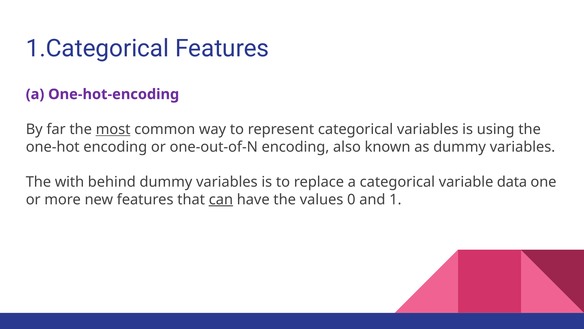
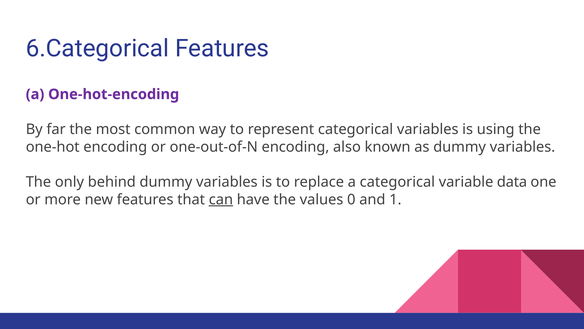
1.Categorical: 1.Categorical -> 6.Categorical
most underline: present -> none
with: with -> only
